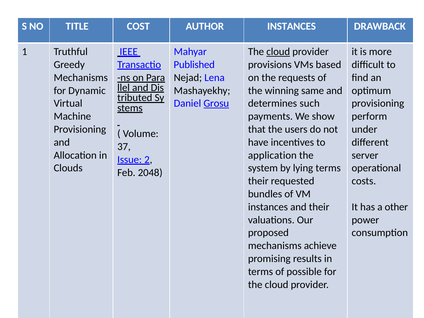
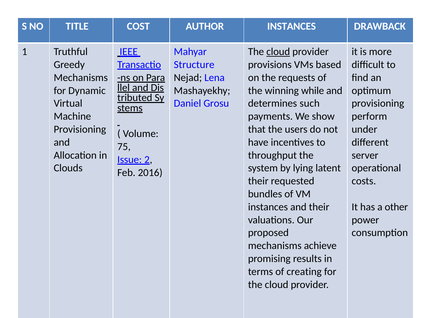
Published: Published -> Structure
same: same -> while
Grosu underline: present -> none
37: 37 -> 75
application: application -> throughput
lying terms: terms -> latent
2048: 2048 -> 2016
possible: possible -> creating
